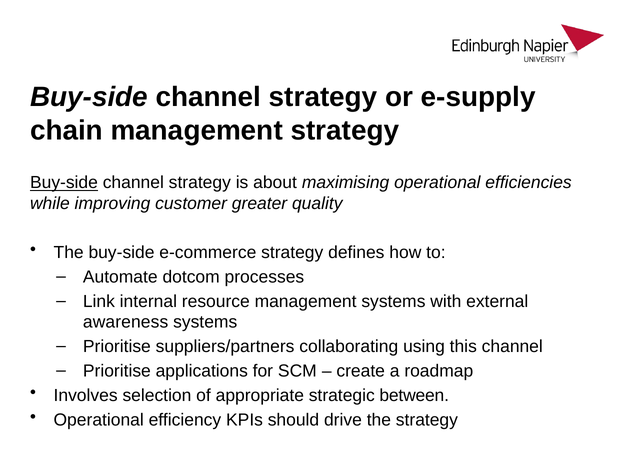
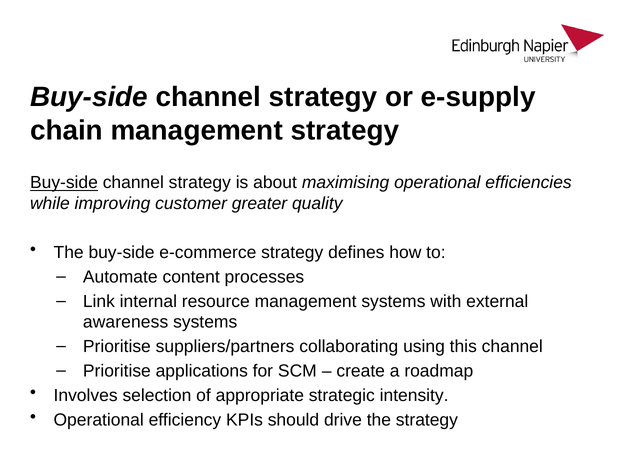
dotcom: dotcom -> content
between: between -> intensity
